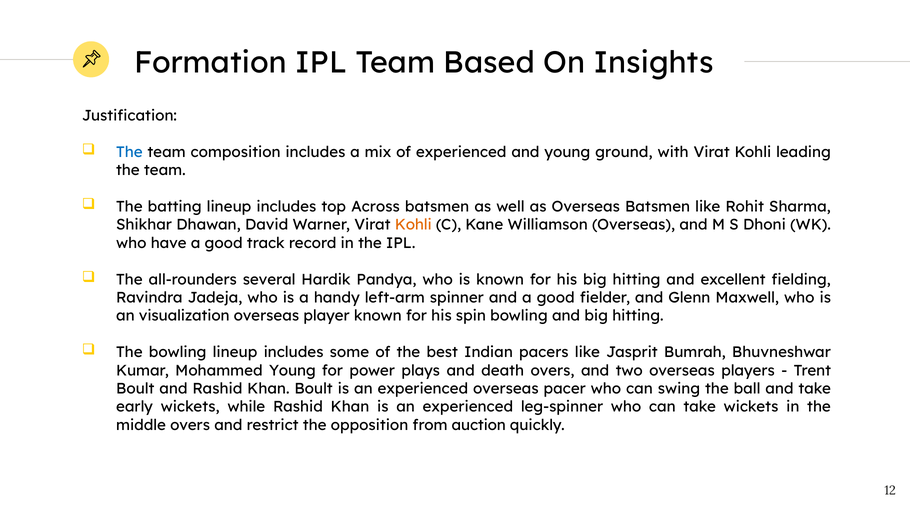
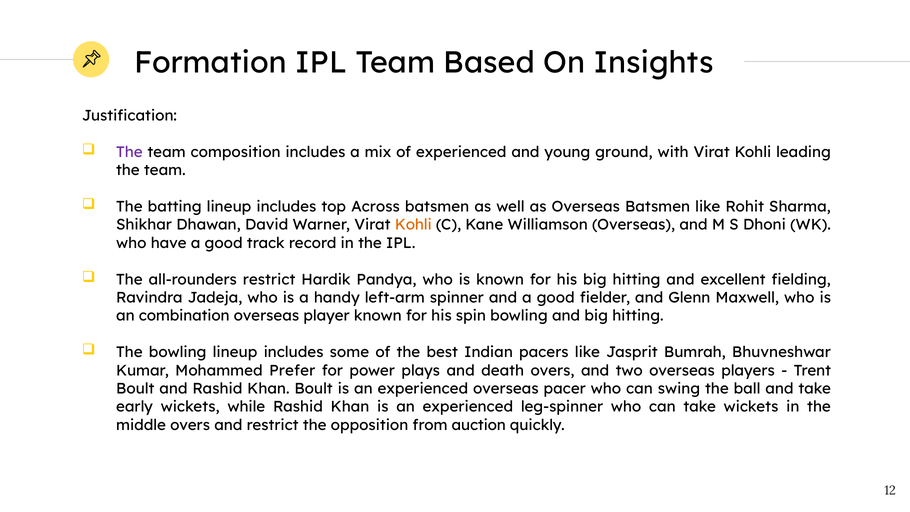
The at (129, 152) colour: blue -> purple
all-rounders several: several -> restrict
visualization: visualization -> combination
Mohammed Young: Young -> Prefer
